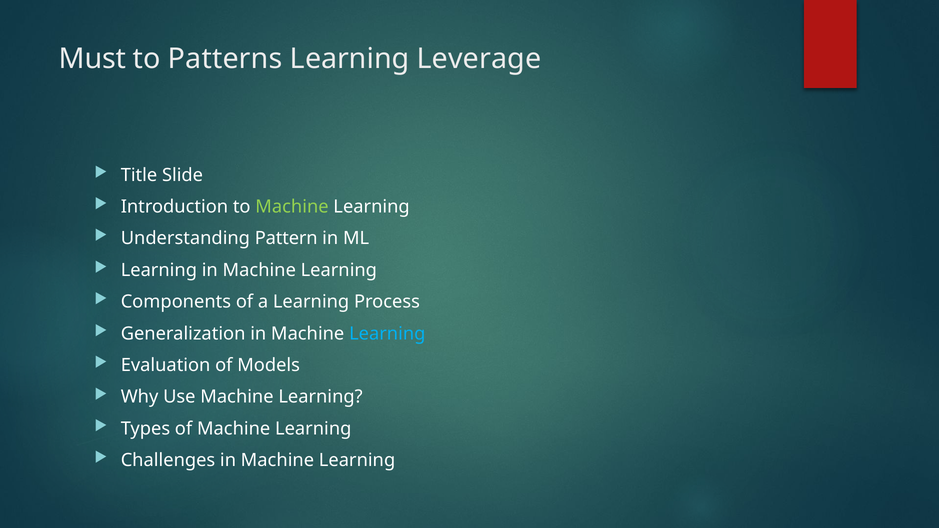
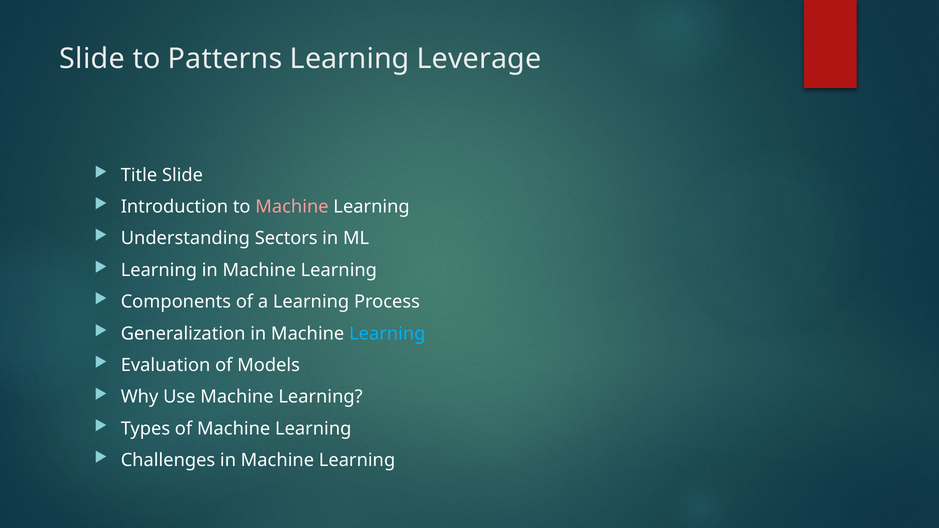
Must at (92, 59): Must -> Slide
Machine at (292, 207) colour: light green -> pink
Pattern: Pattern -> Sectors
